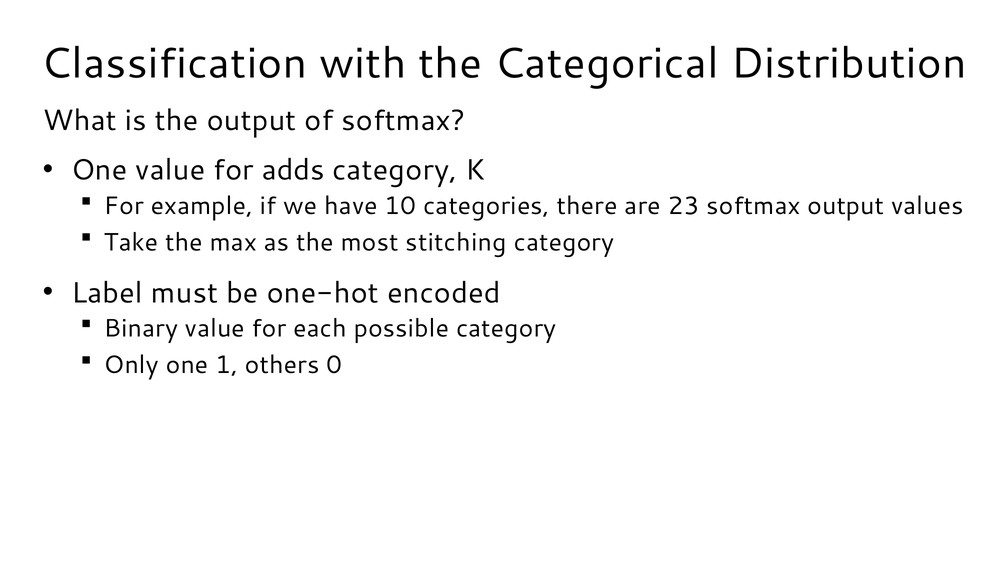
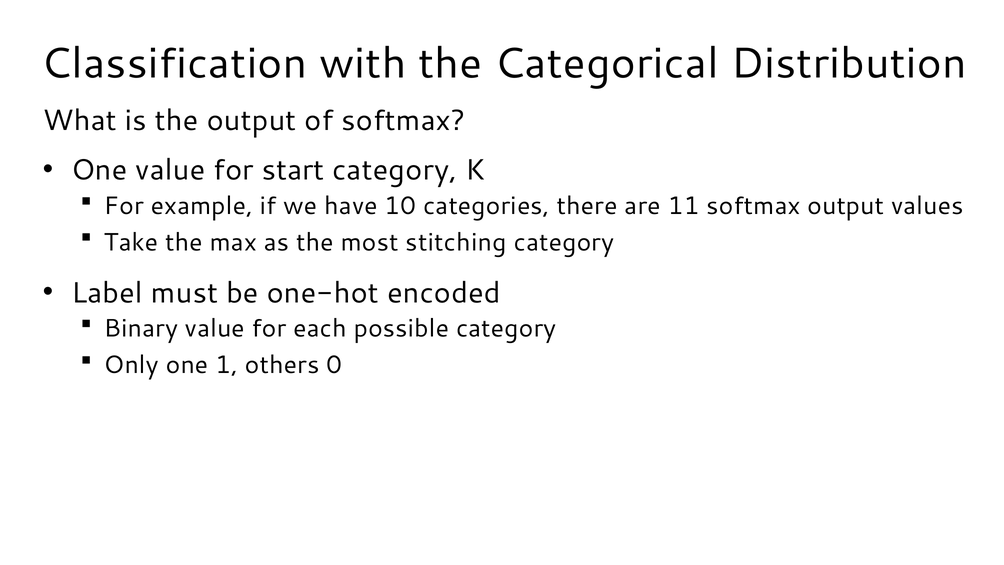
adds: adds -> start
23: 23 -> 11
